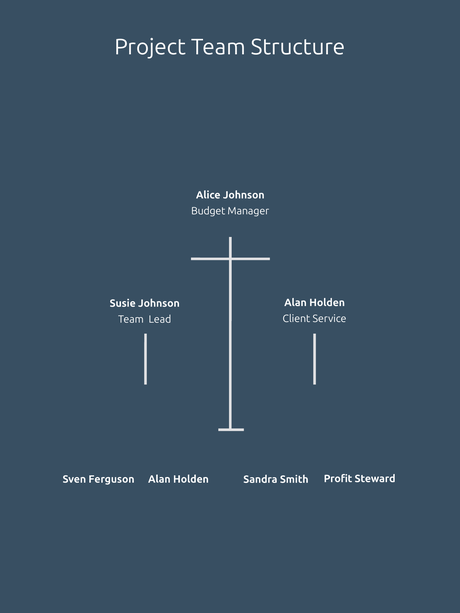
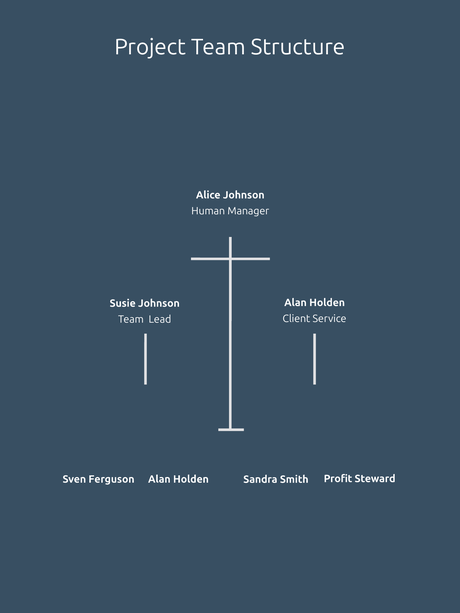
Budget: Budget -> Human
